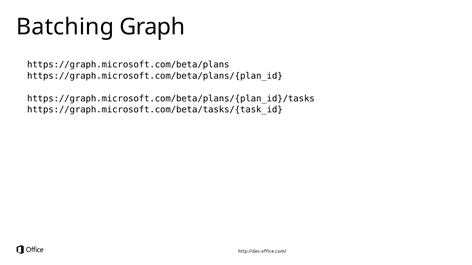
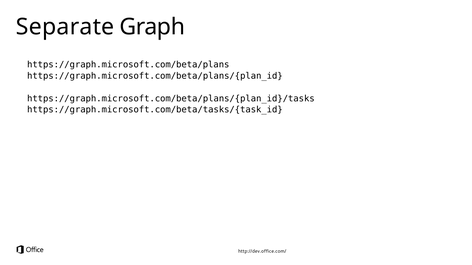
Batching: Batching -> Separate
